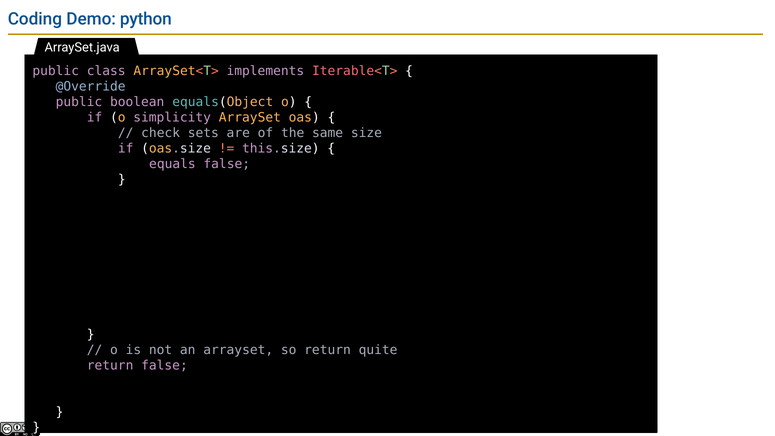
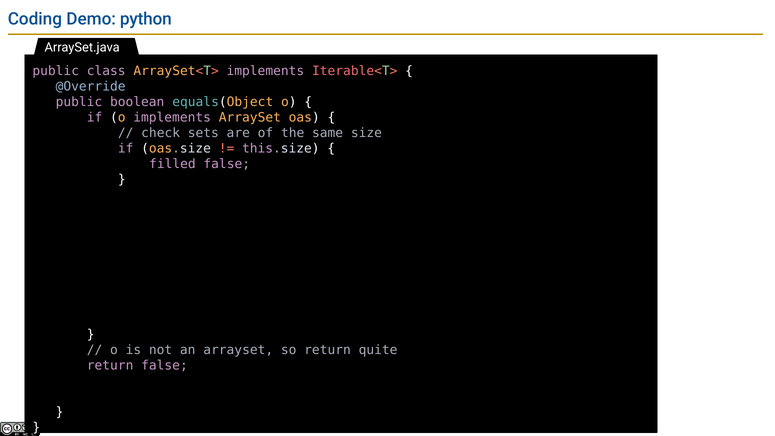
o simplicity: simplicity -> implements
equals: equals -> filled
